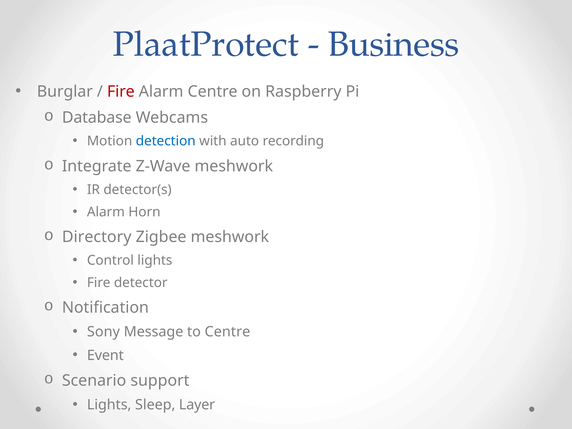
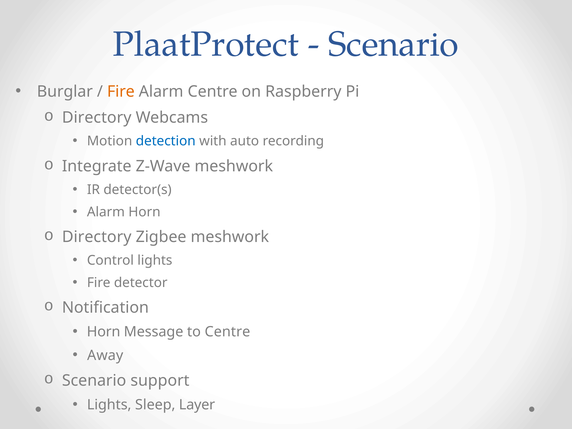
Business at (394, 44): Business -> Scenario
Fire at (121, 91) colour: red -> orange
Database at (97, 118): Database -> Directory
Sony at (103, 332): Sony -> Horn
Event: Event -> Away
